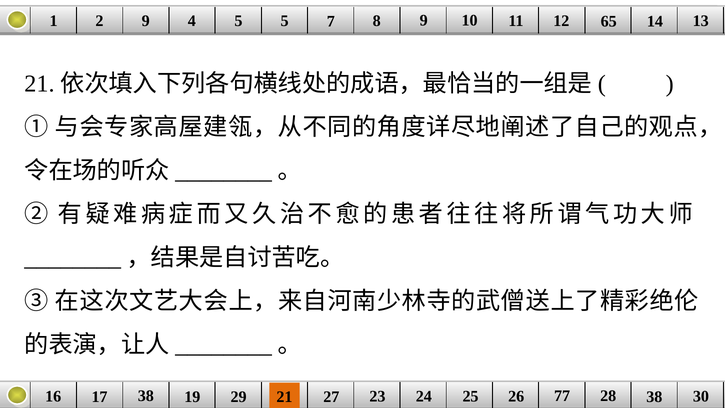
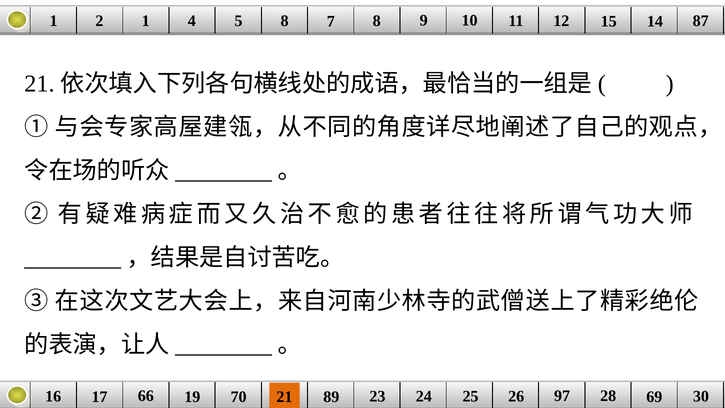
2 9: 9 -> 1
5 5: 5 -> 8
65: 65 -> 15
13: 13 -> 87
17 38: 38 -> 66
29: 29 -> 70
27: 27 -> 89
77: 77 -> 97
28 38: 38 -> 69
